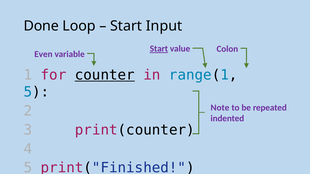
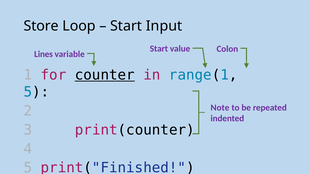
Done: Done -> Store
Start at (159, 49) underline: present -> none
Even: Even -> Lines
